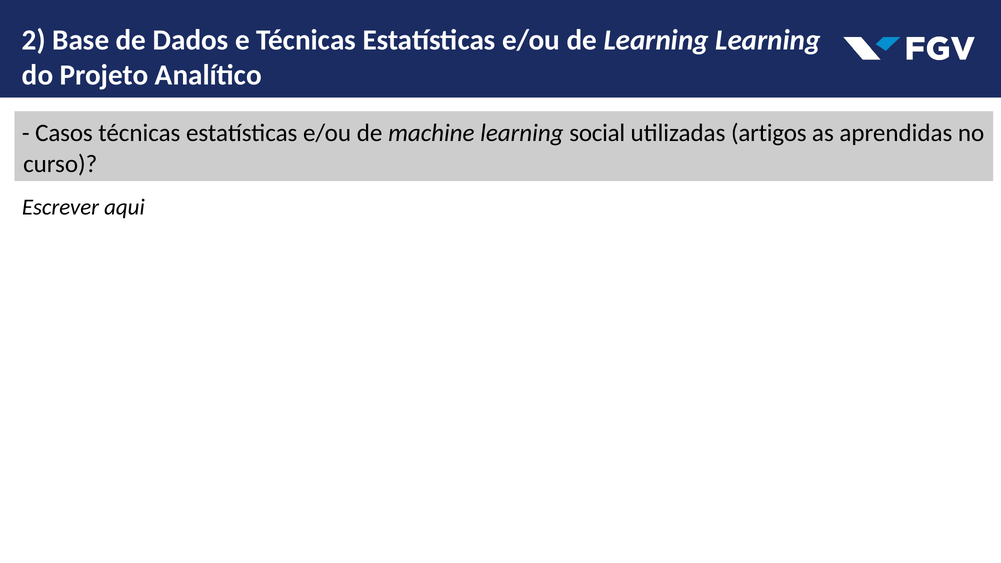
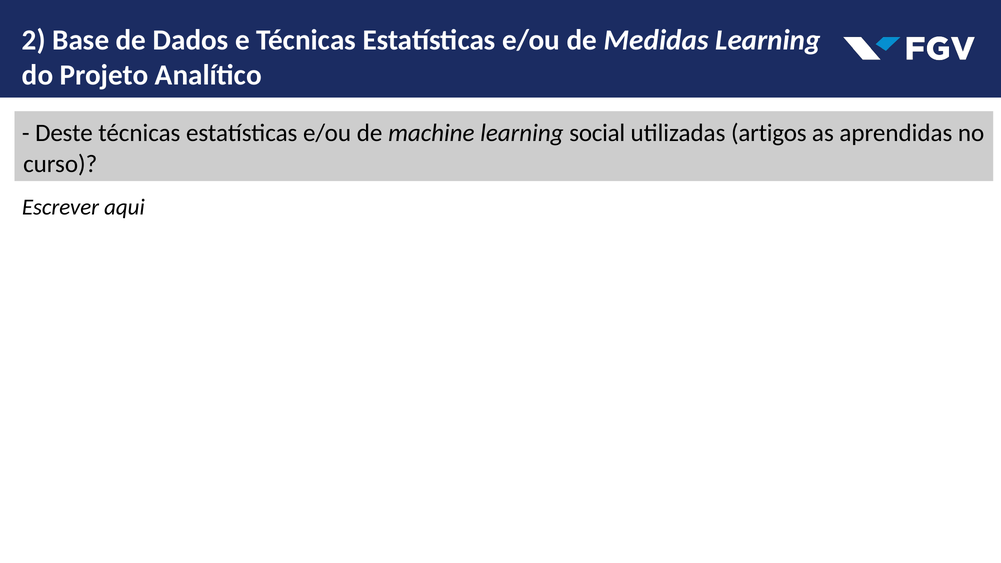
de Learning: Learning -> Medidas
Casos: Casos -> Deste
